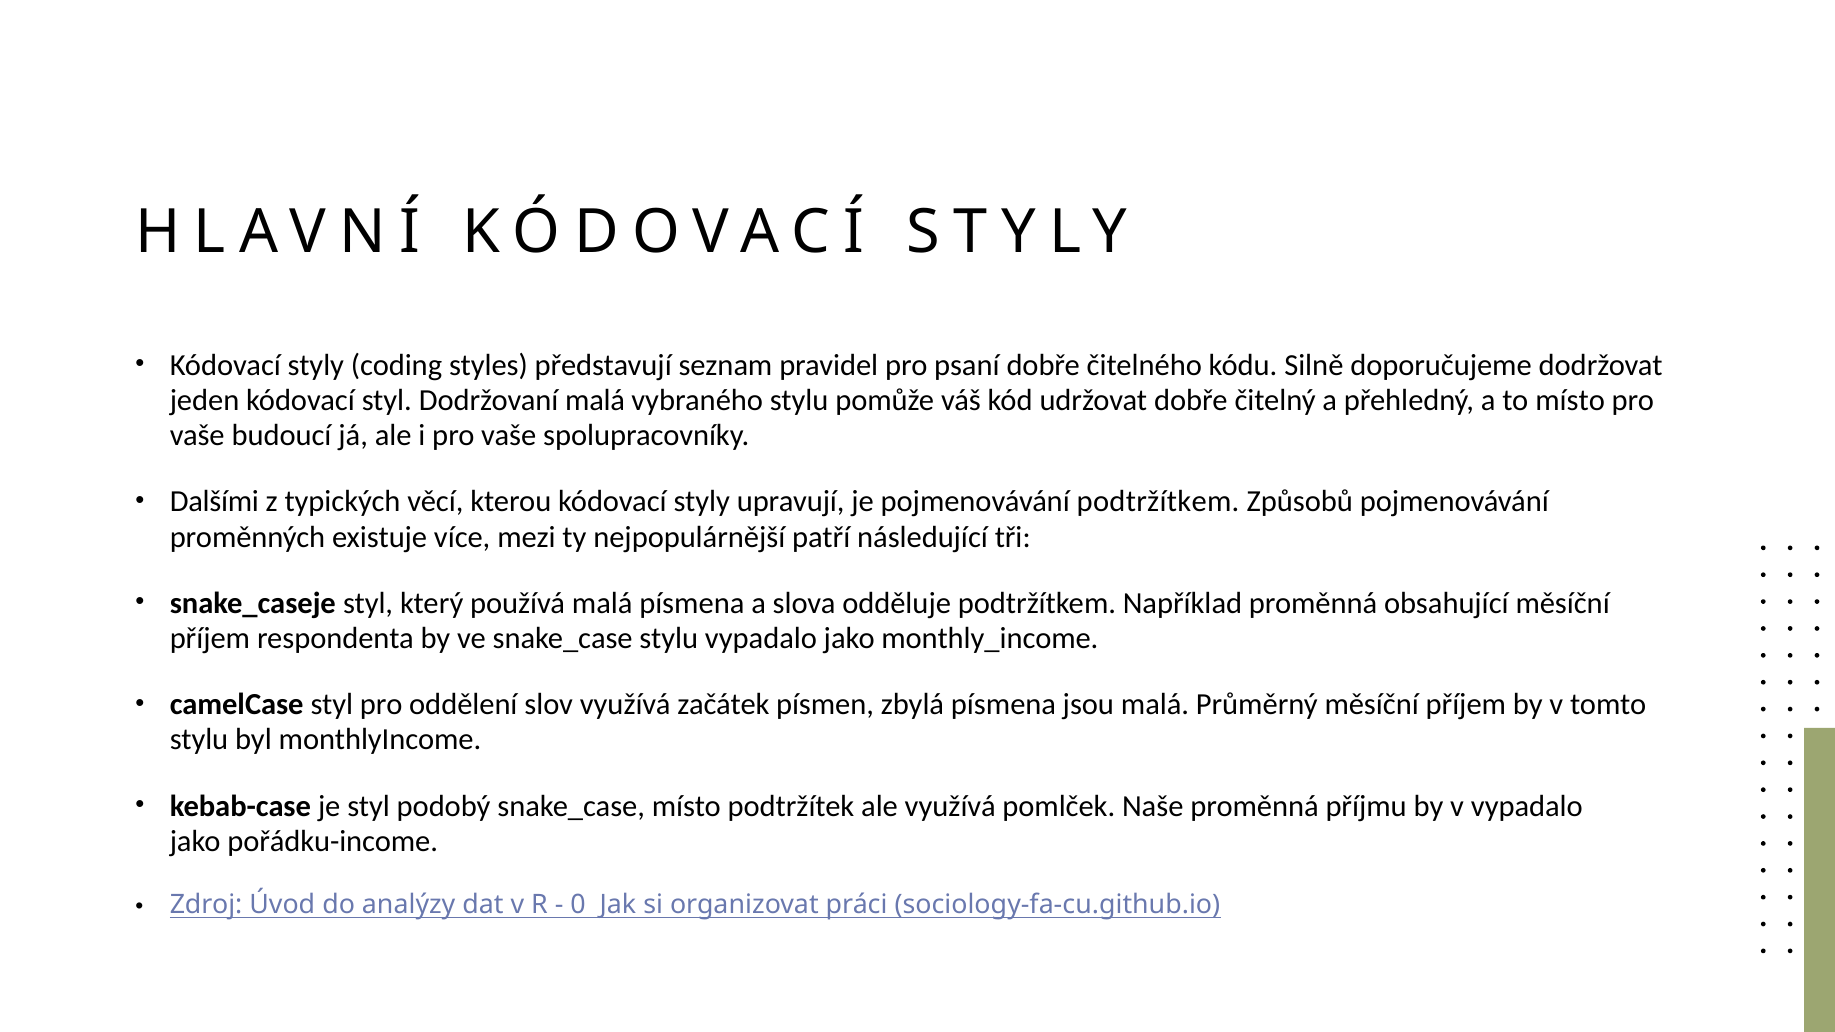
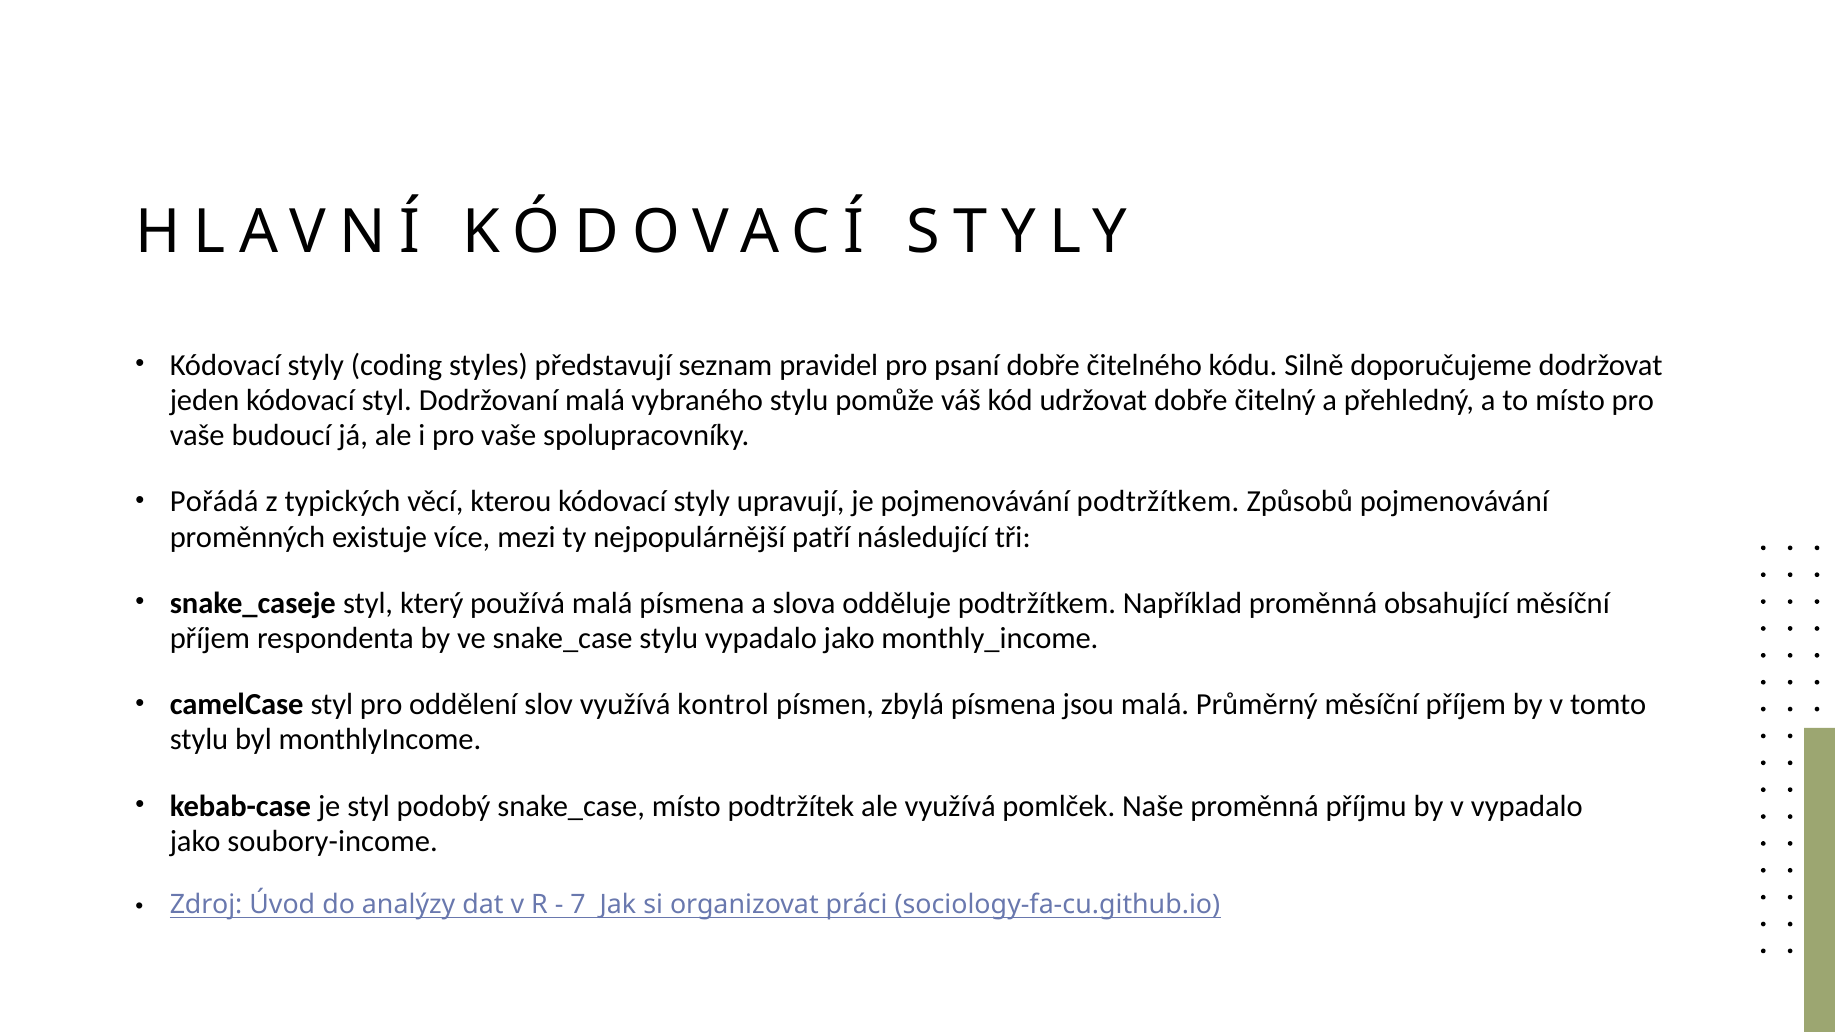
Dalšími: Dalšími -> Pořádá
začátek: začátek -> kontrol
pořádku-income: pořádku-income -> soubory-income
0: 0 -> 7
